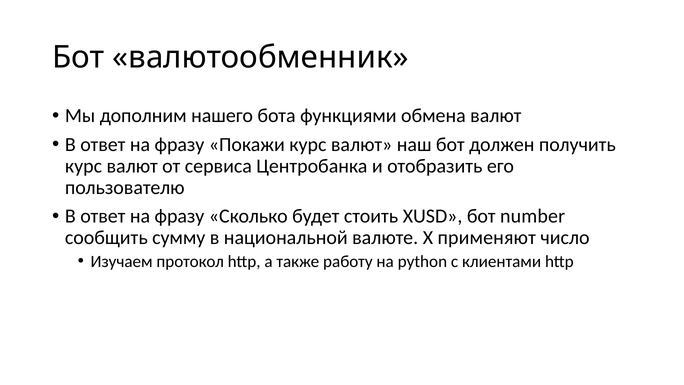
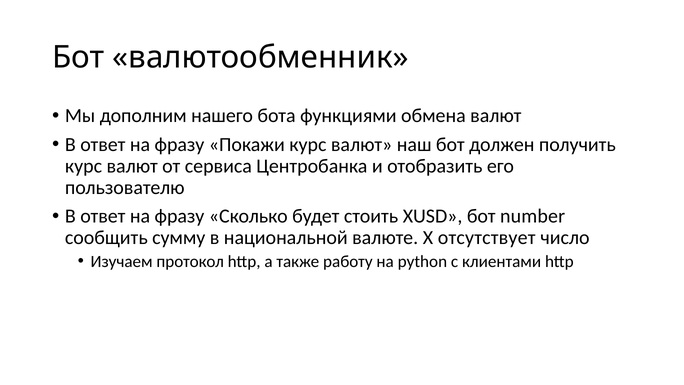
применяют: применяют -> отсутствует
